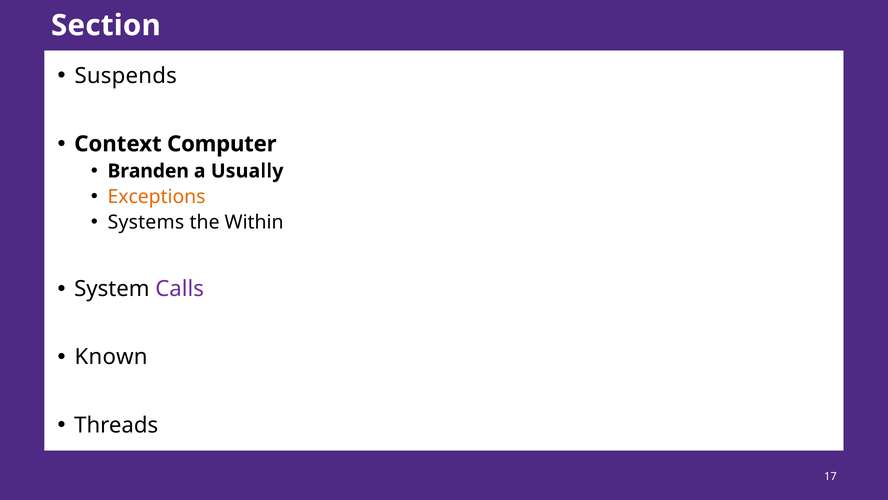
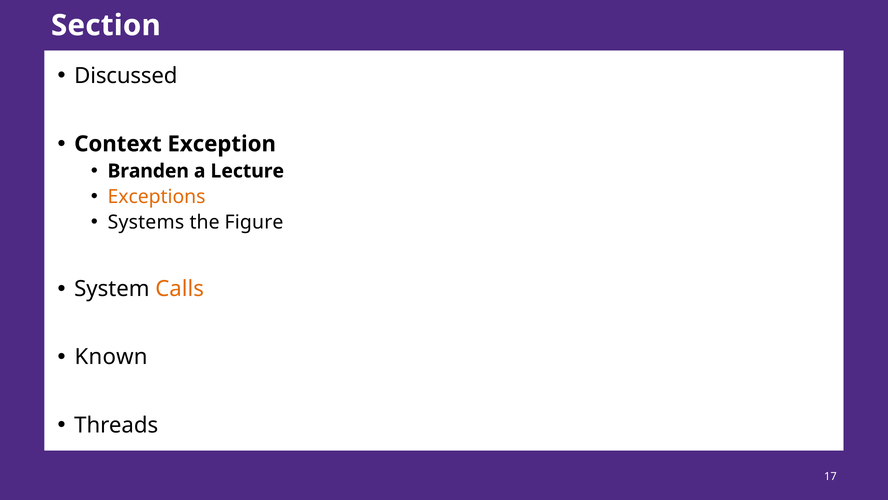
Suspends: Suspends -> Discussed
Computer: Computer -> Exception
Usually: Usually -> Lecture
Within: Within -> Figure
Calls colour: purple -> orange
